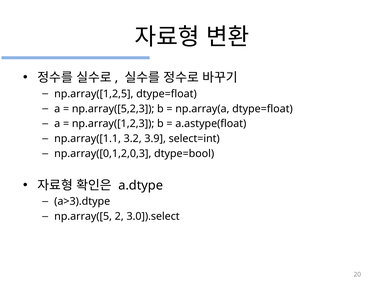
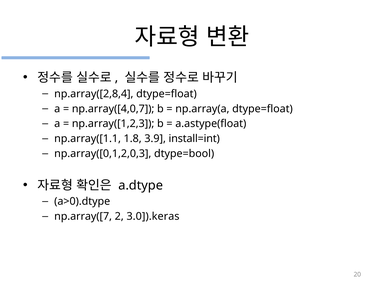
np.array([1,2,5: np.array([1,2,5 -> np.array([2,8,4
np.array([5,2,3: np.array([5,2,3 -> np.array([4,0,7
3.2: 3.2 -> 1.8
select=int: select=int -> install=int
a>3).dtype: a>3).dtype -> a>0).dtype
np.array([5: np.array([5 -> np.array([7
3.0]).select: 3.0]).select -> 3.0]).keras
